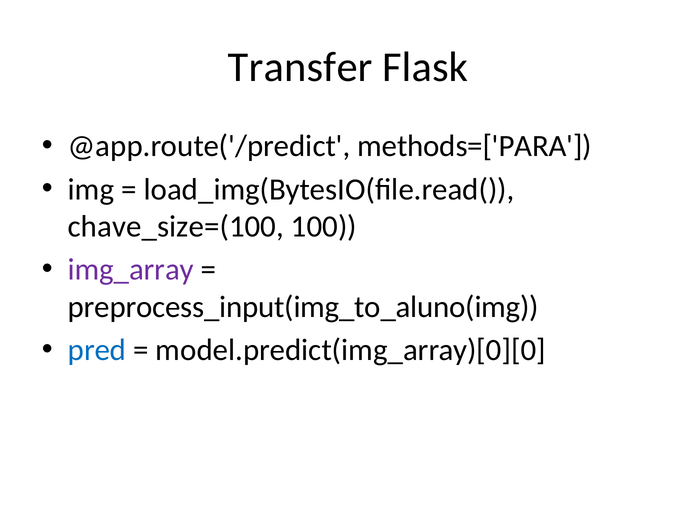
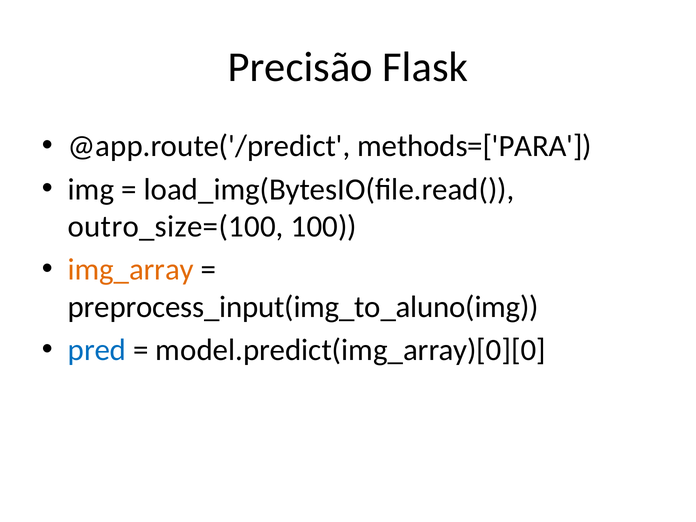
Transfer: Transfer -> Precisão
chave_size=(100: chave_size=(100 -> outro_size=(100
img_array colour: purple -> orange
